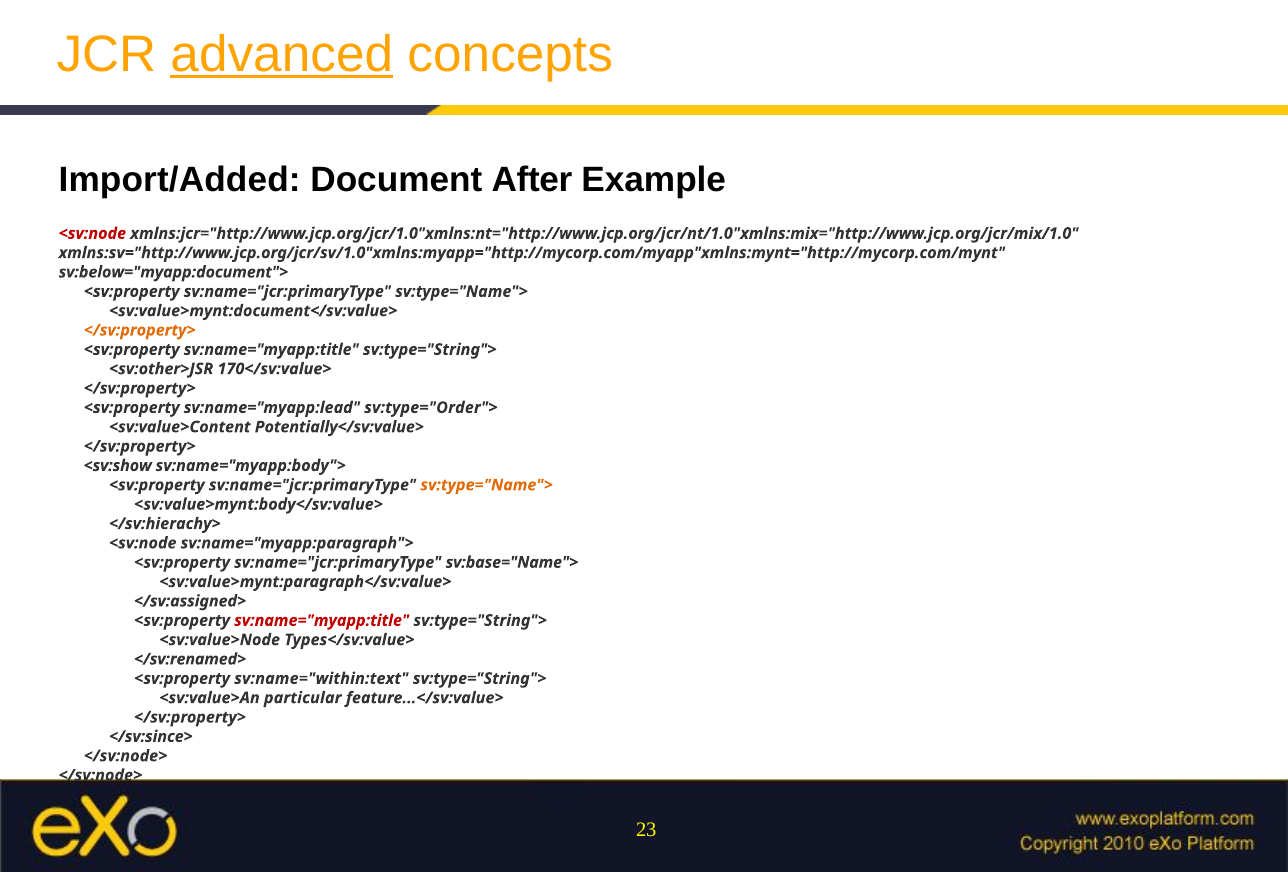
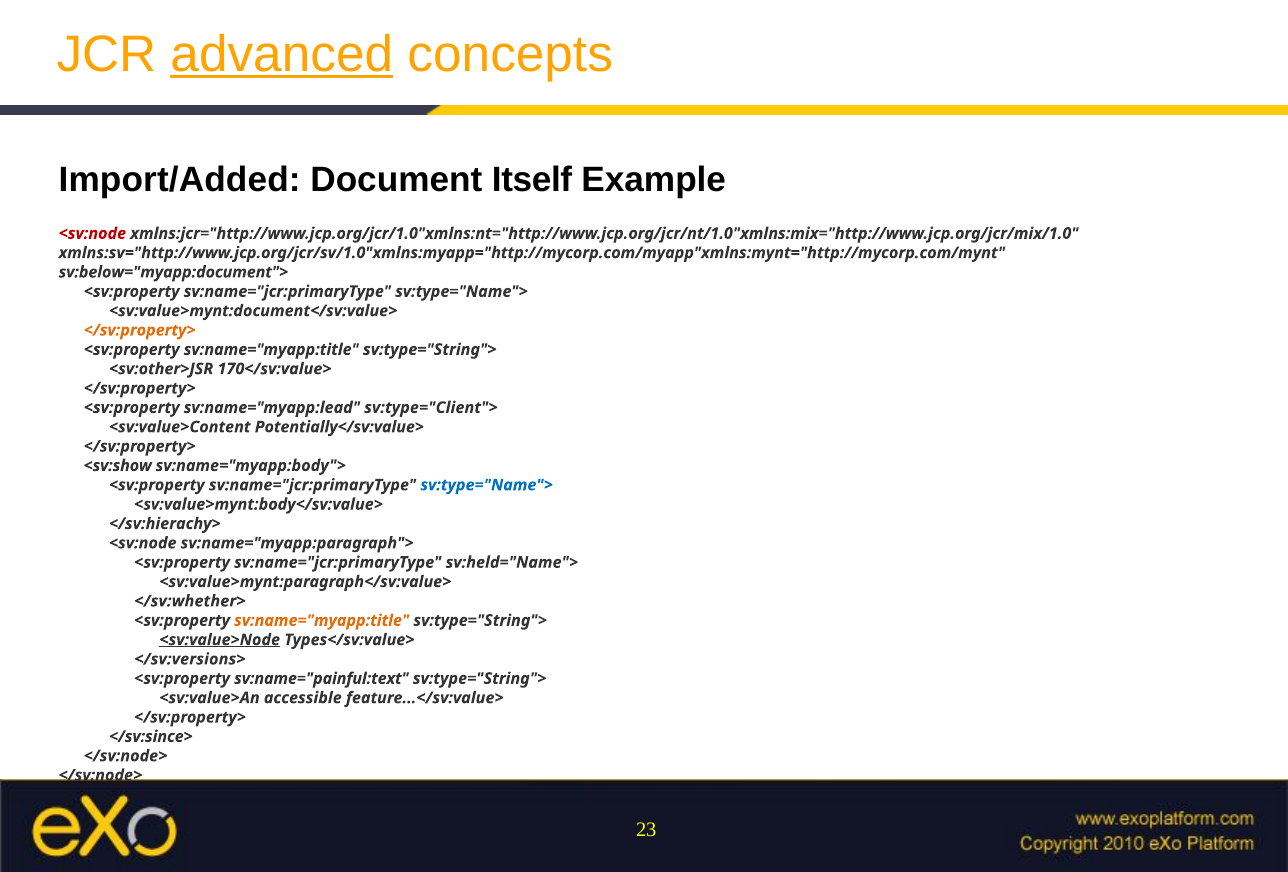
After: After -> Itself
sv:type="Order">: sv:type="Order"> -> sv:type="Client">
sv:type="Name"> at (487, 485) colour: orange -> blue
sv:base="Name">: sv:base="Name"> -> sv:held="Name">
</sv:assigned>: </sv:assigned> -> </sv:whether>
sv:name="myapp:title at (322, 621) colour: red -> orange
<sv:value>Node underline: none -> present
</sv:renamed>: </sv:renamed> -> </sv:versions>
sv:name="within:text: sv:name="within:text -> sv:name="painful:text
particular: particular -> accessible
